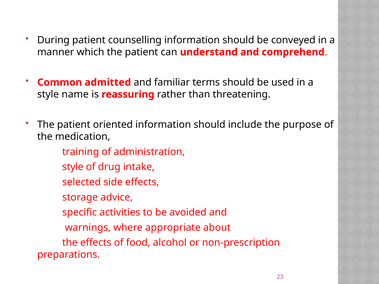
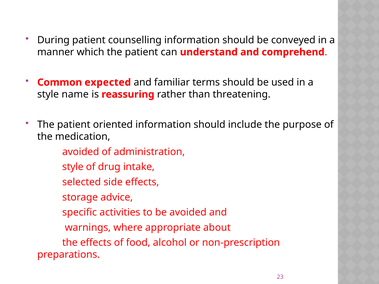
admitted: admitted -> expected
training at (81, 152): training -> avoided
